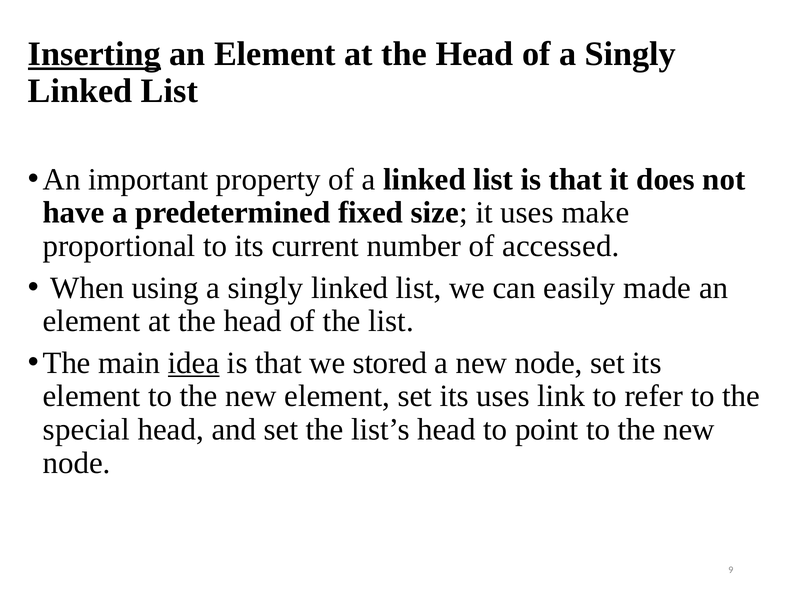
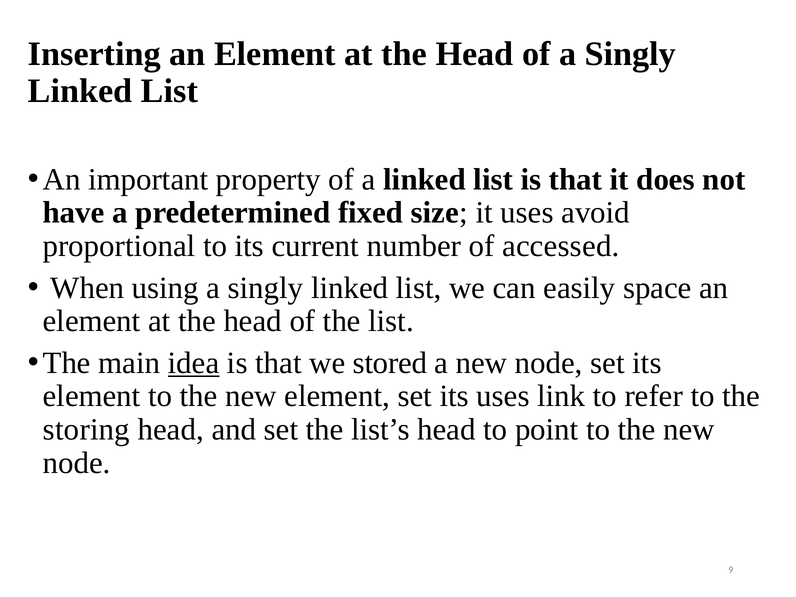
Inserting underline: present -> none
make: make -> avoid
made: made -> space
special: special -> storing
